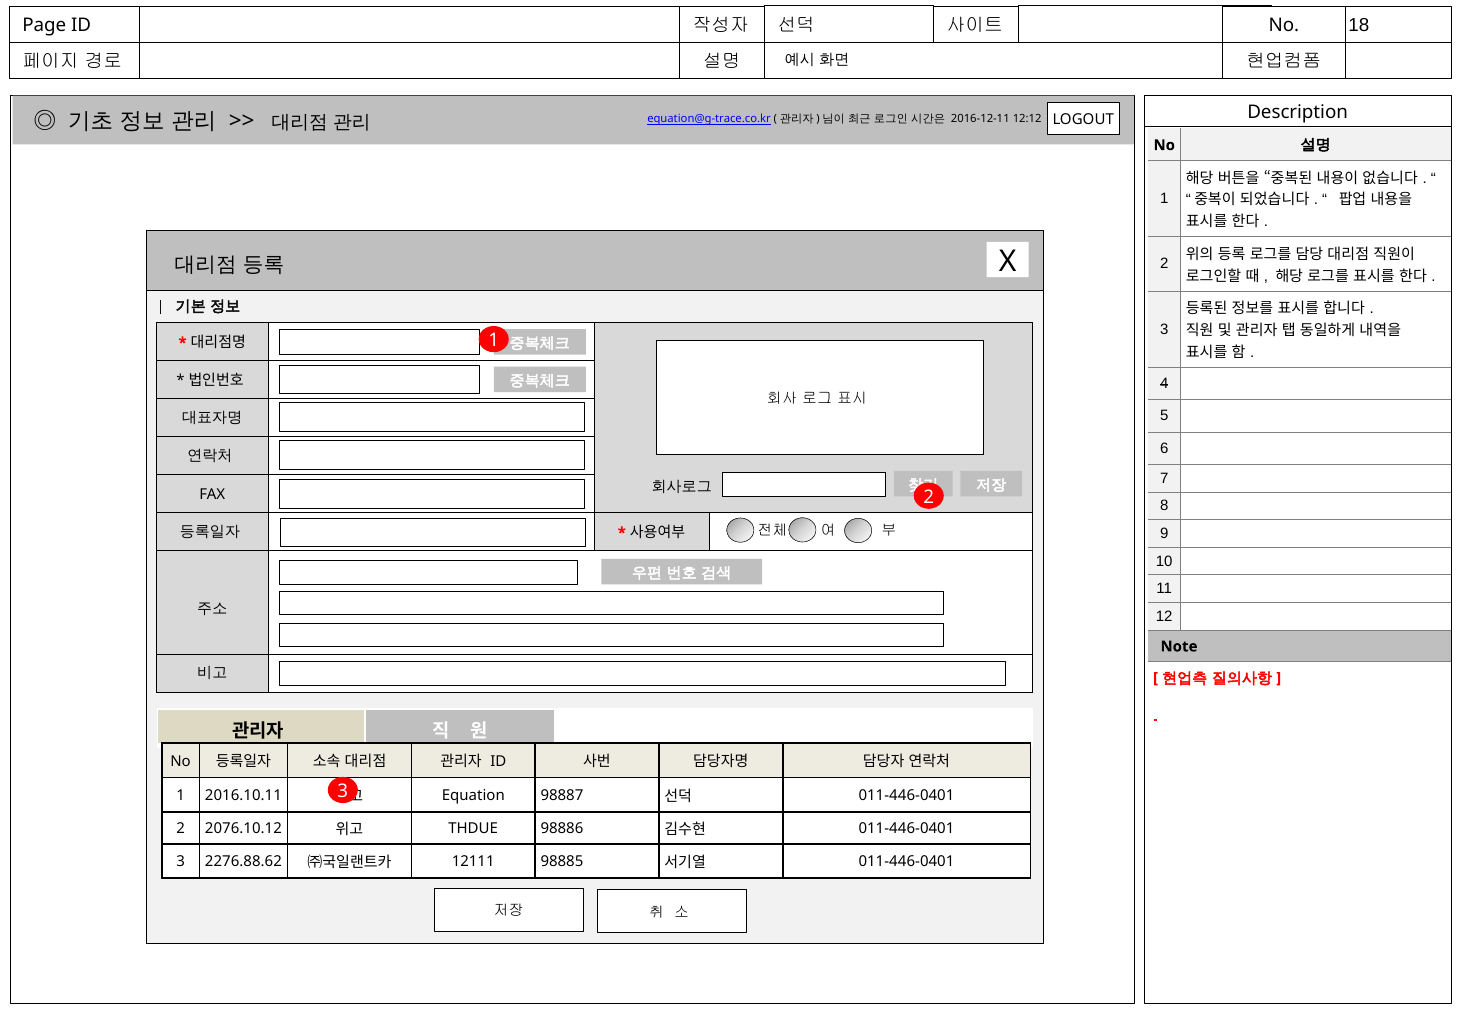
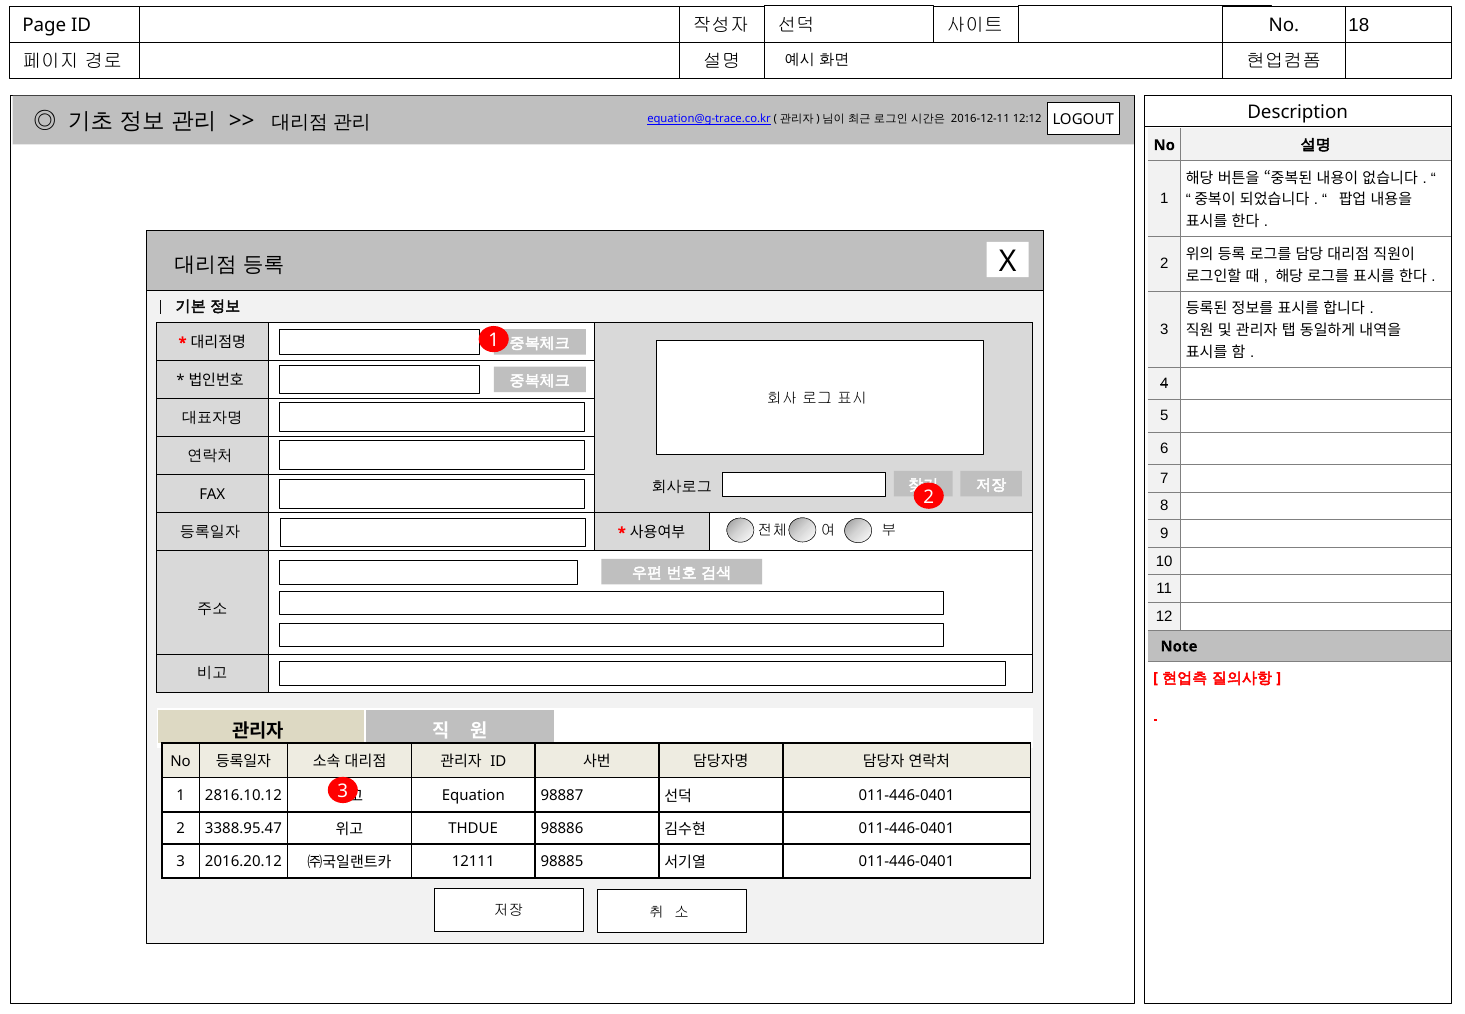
2016.10.11: 2016.10.11 -> 2816.10.12
2076.10.12: 2076.10.12 -> 3388.95.47
2276.88.62: 2276.88.62 -> 2016.20.12
